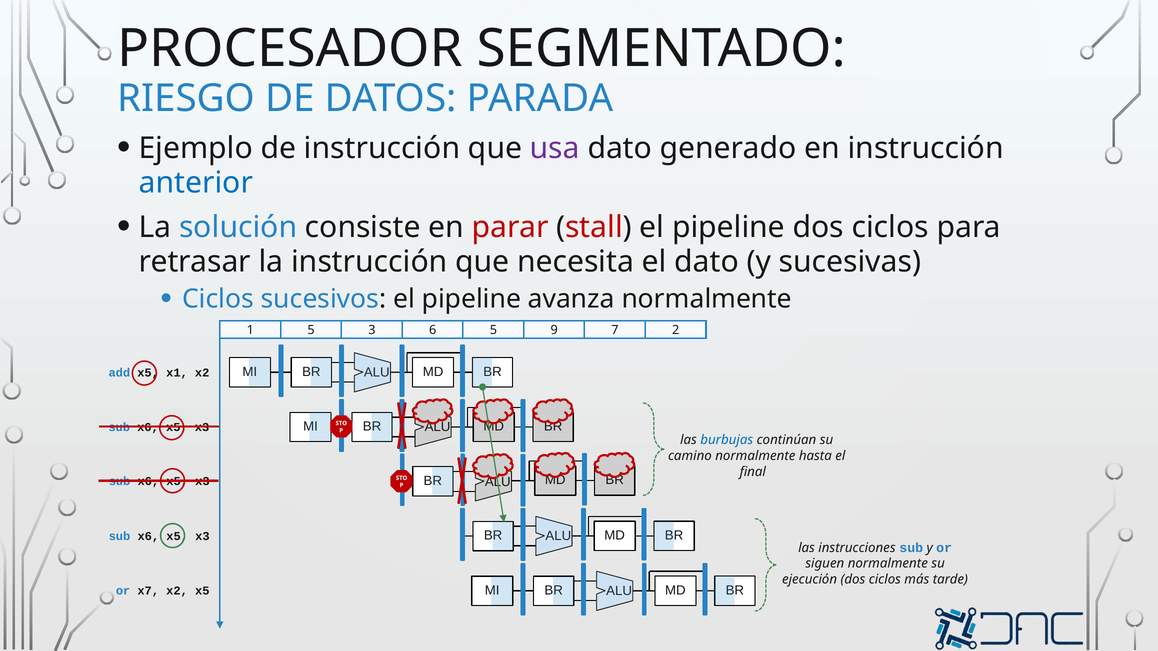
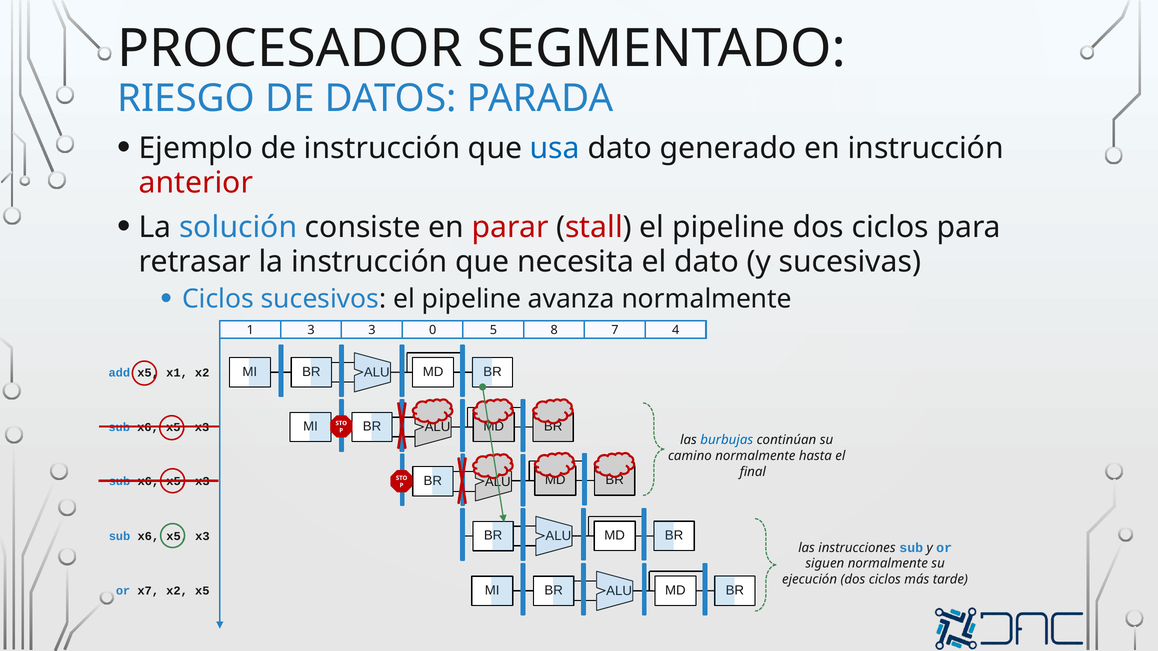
usa colour: purple -> blue
anterior colour: blue -> red
1 5: 5 -> 3
6: 6 -> 0
9: 9 -> 8
2: 2 -> 4
